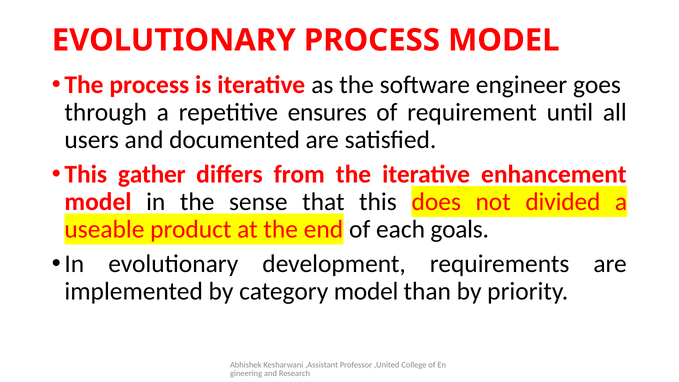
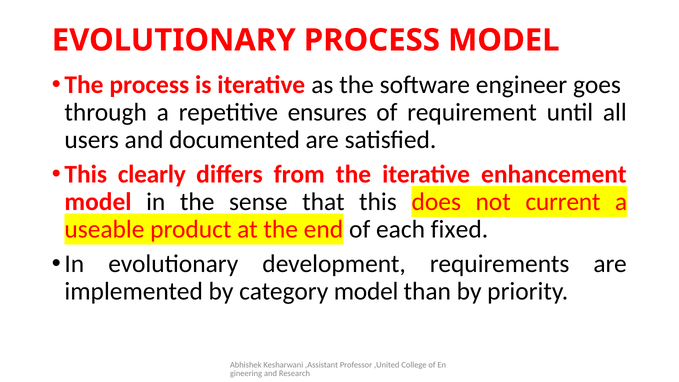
gather: gather -> clearly
divided: divided -> current
goals: goals -> fixed
